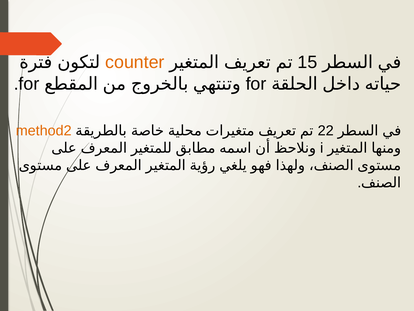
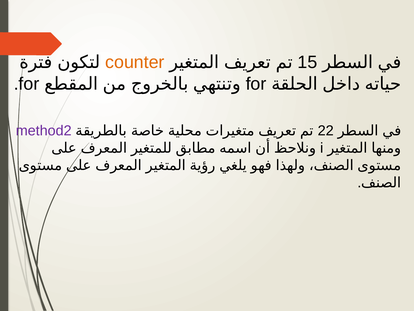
method2 colour: orange -> purple
